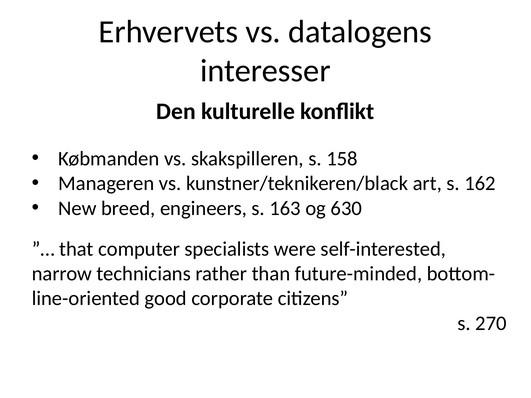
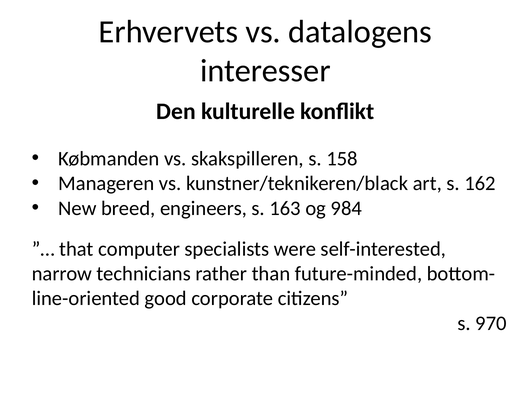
630: 630 -> 984
270: 270 -> 970
